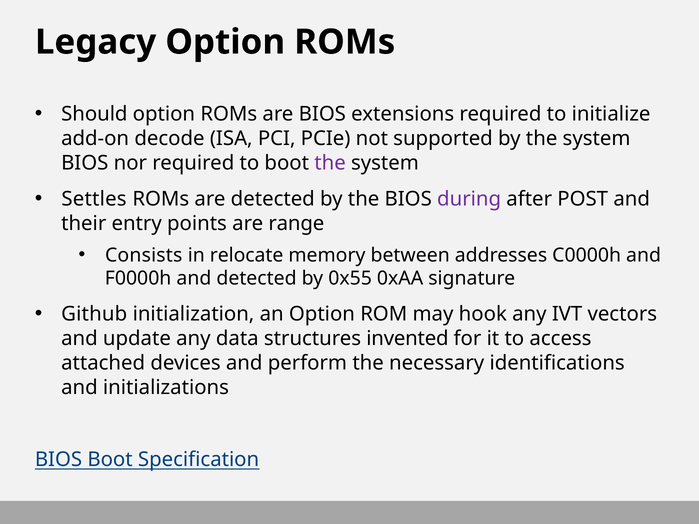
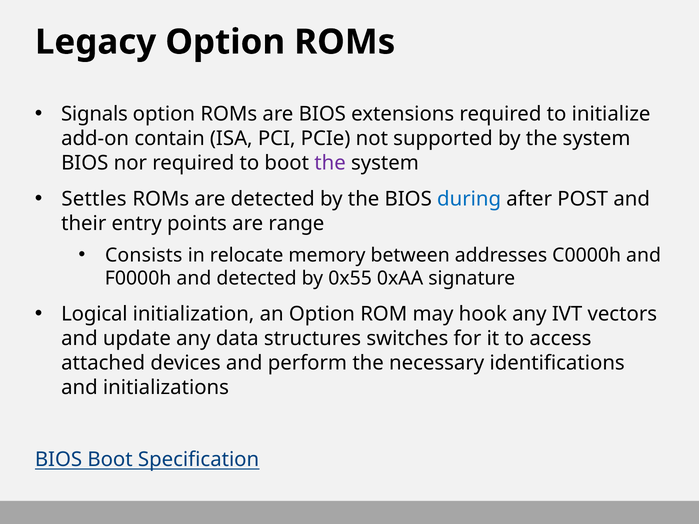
Should: Should -> Signals
decode: decode -> contain
during colour: purple -> blue
Github: Github -> Logical
invented: invented -> switches
